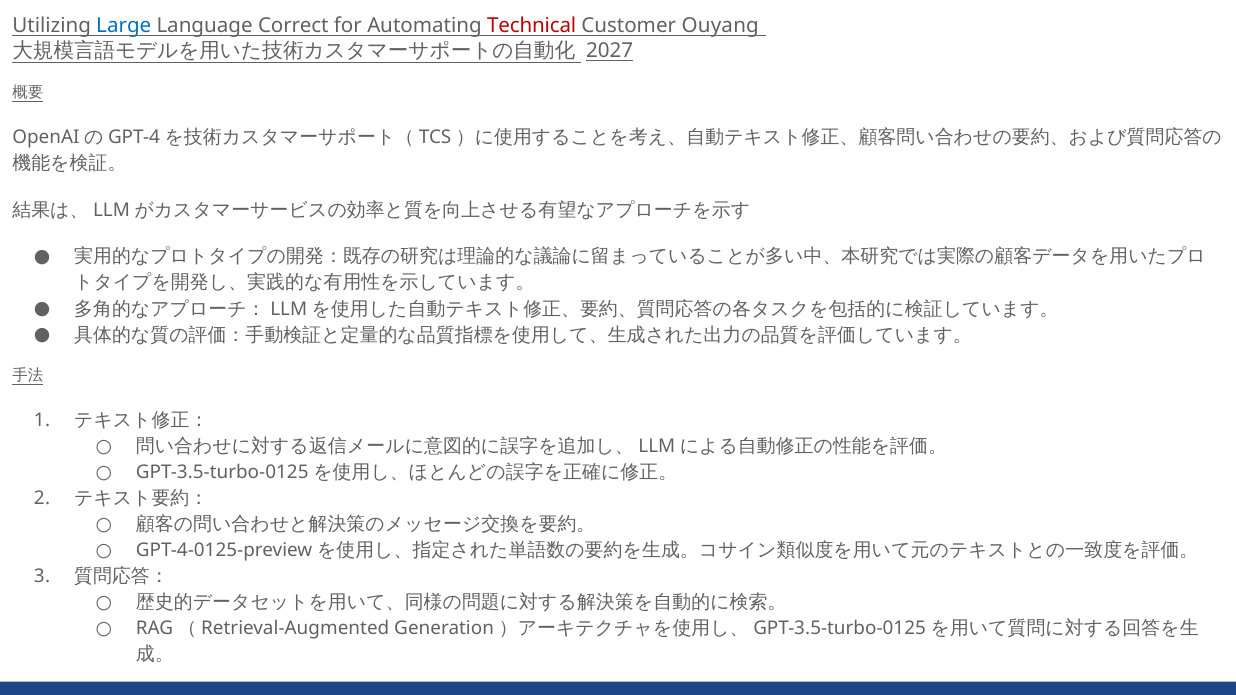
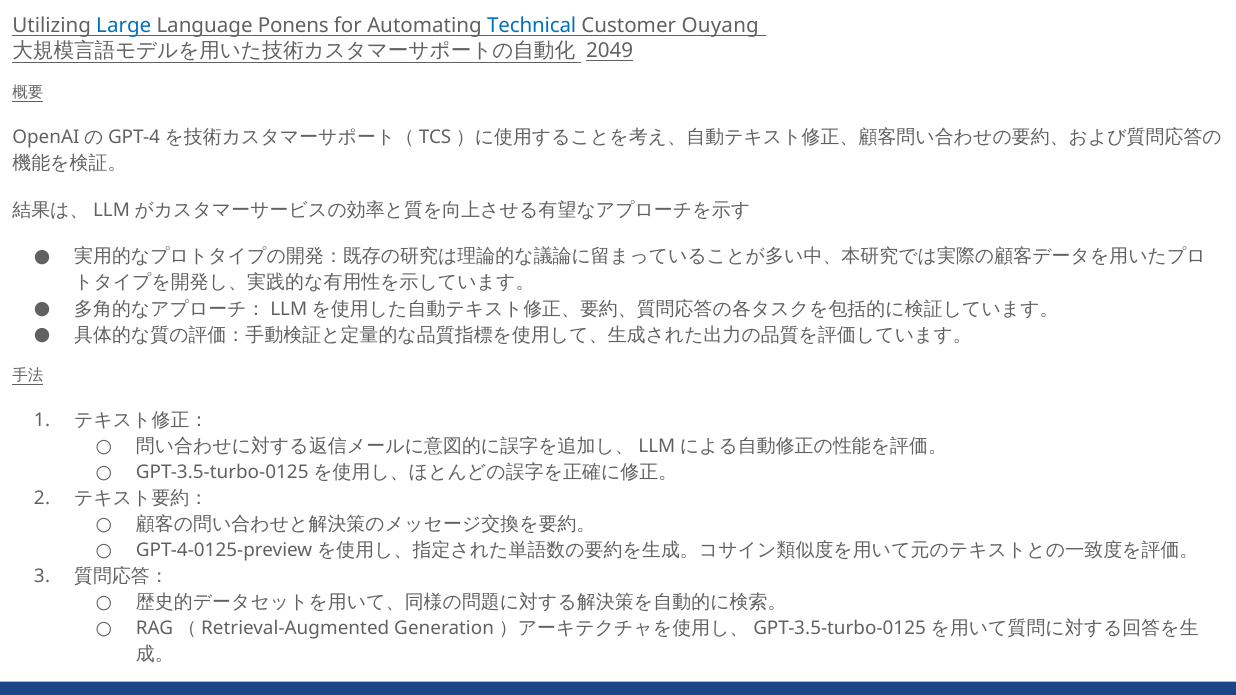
Correct: Correct -> Ponens
Technical colour: red -> blue
2027: 2027 -> 2049
